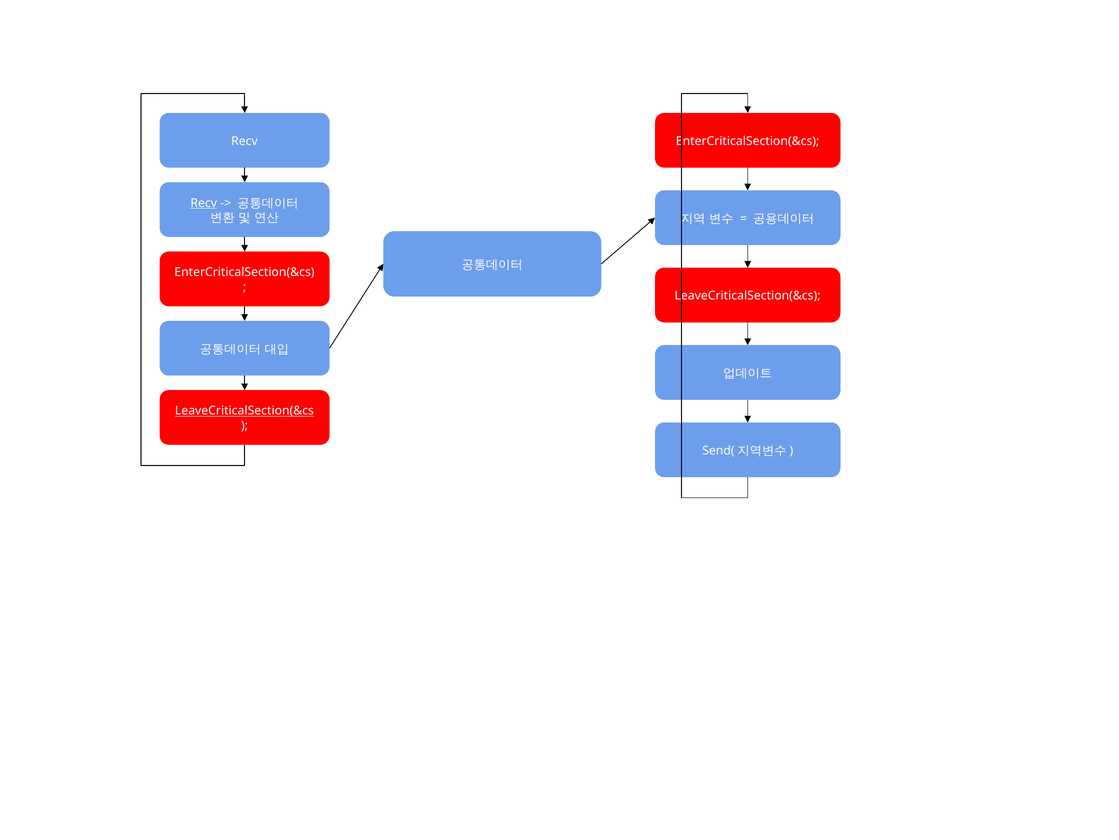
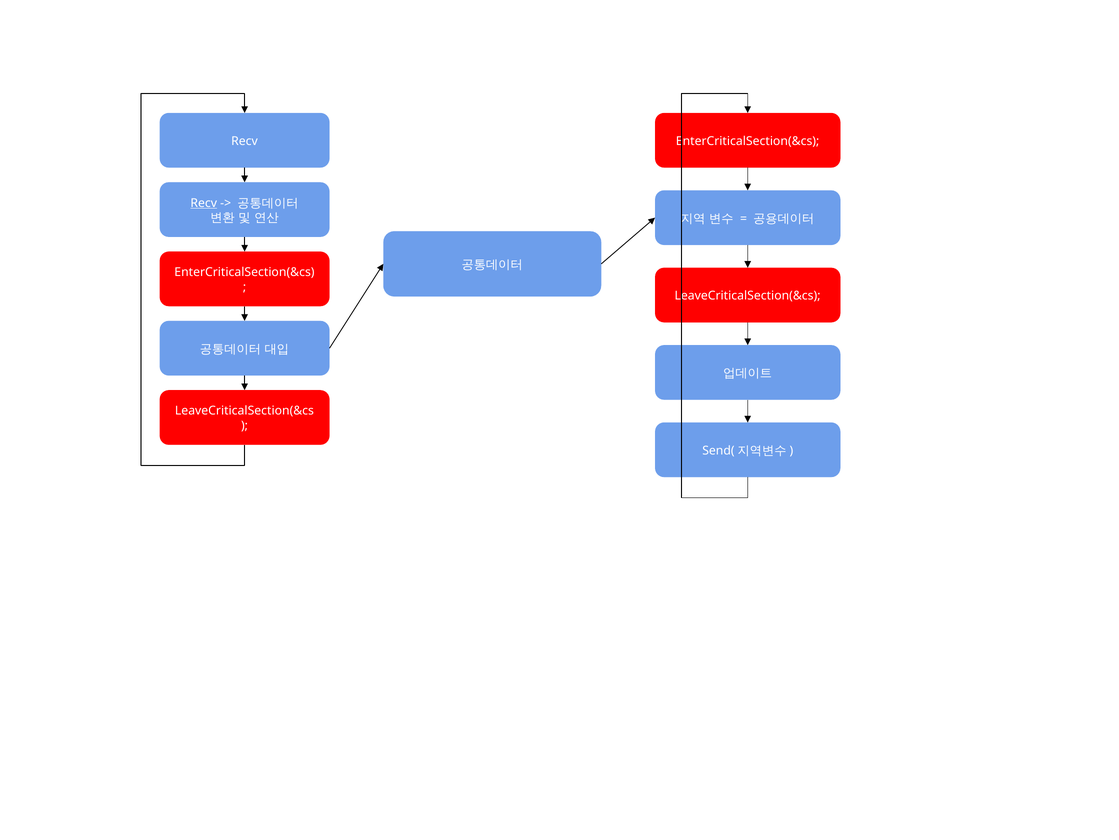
LeaveCriticalSection(&cs at (244, 411) underline: present -> none
